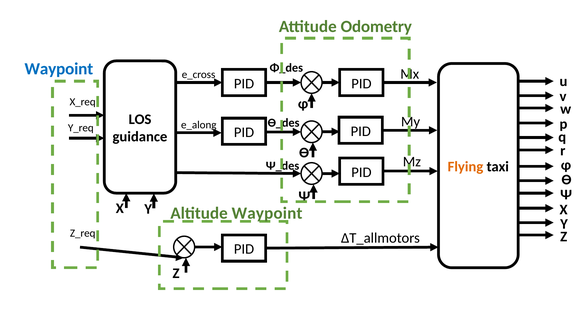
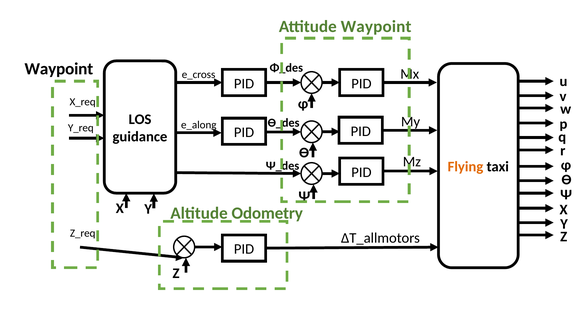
Attitude Odometry: Odometry -> Waypoint
Waypoint at (59, 69) colour: blue -> black
Altitude Waypoint: Waypoint -> Odometry
